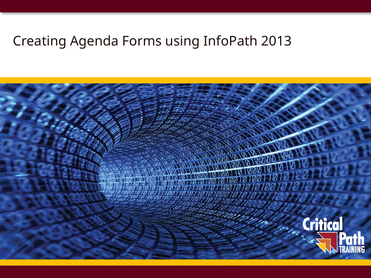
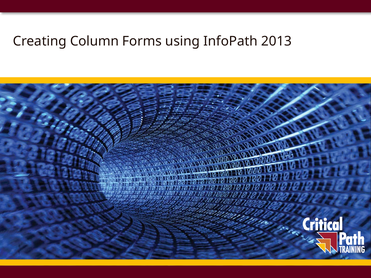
Agenda: Agenda -> Column
